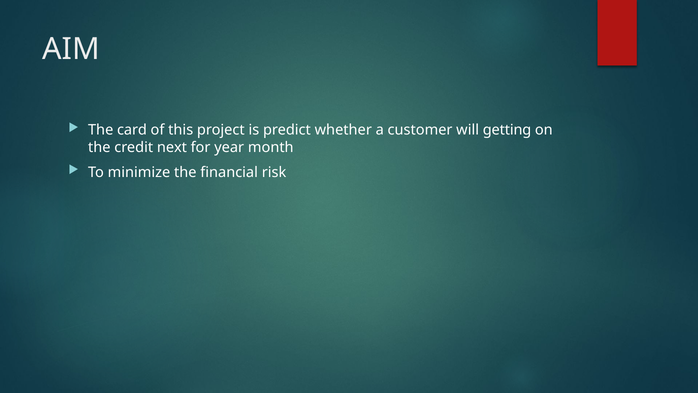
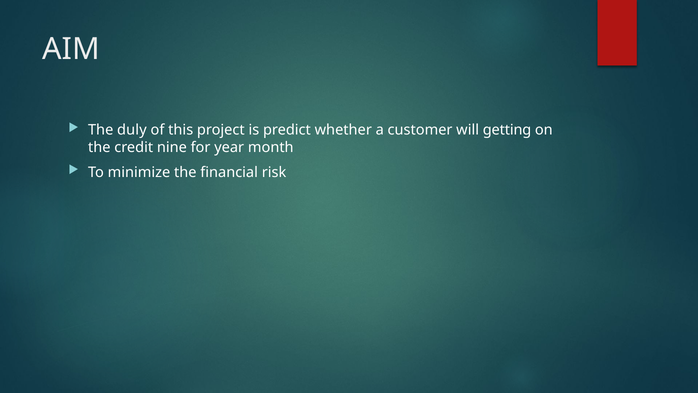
card: card -> duly
next: next -> nine
